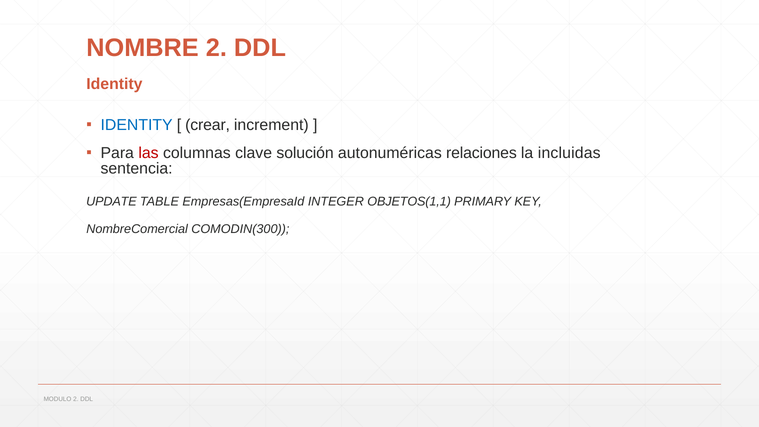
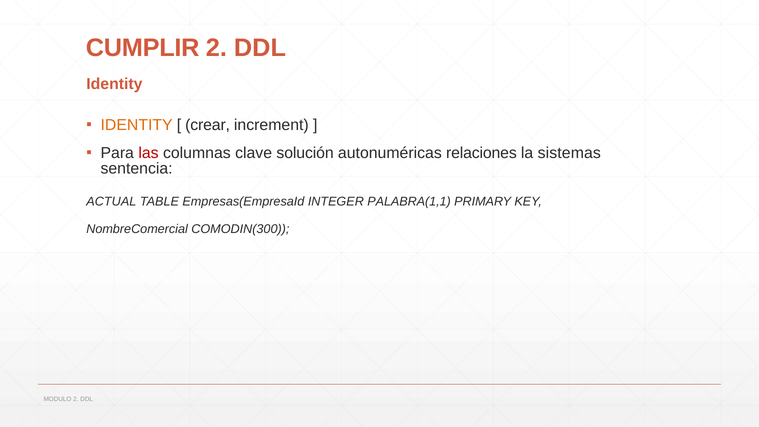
NOMBRE: NOMBRE -> CUMPLIR
IDENTITY at (137, 125) colour: blue -> orange
incluidas: incluidas -> sistemas
UPDATE: UPDATE -> ACTUAL
OBJETOS(1,1: OBJETOS(1,1 -> PALABRA(1,1
